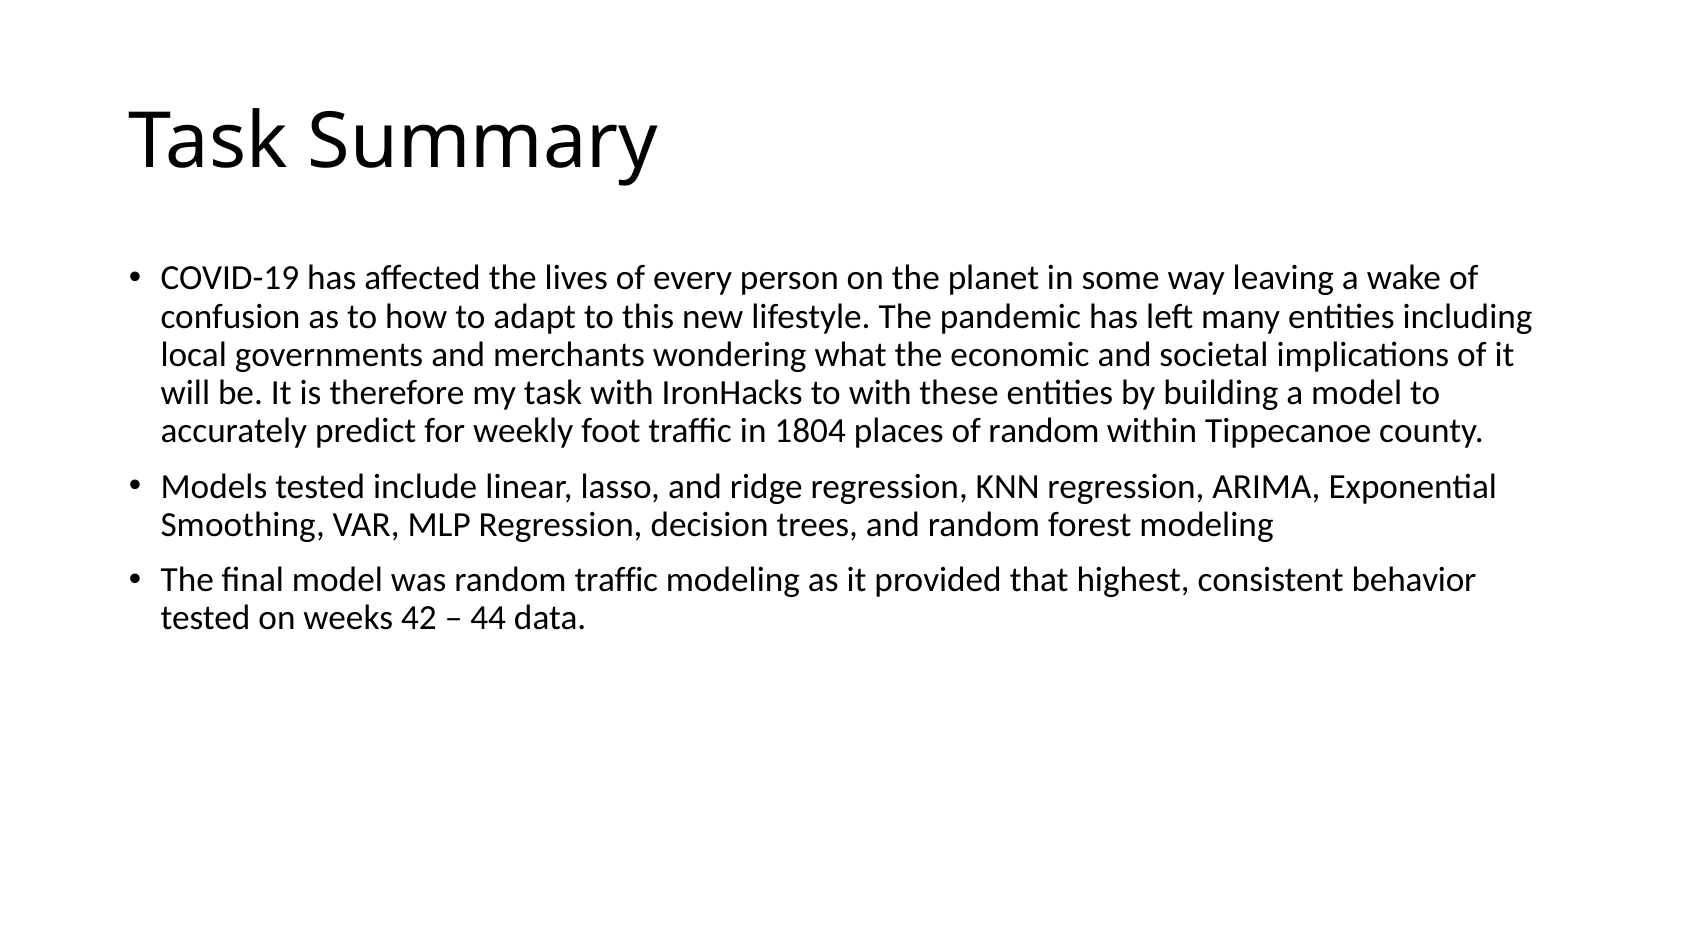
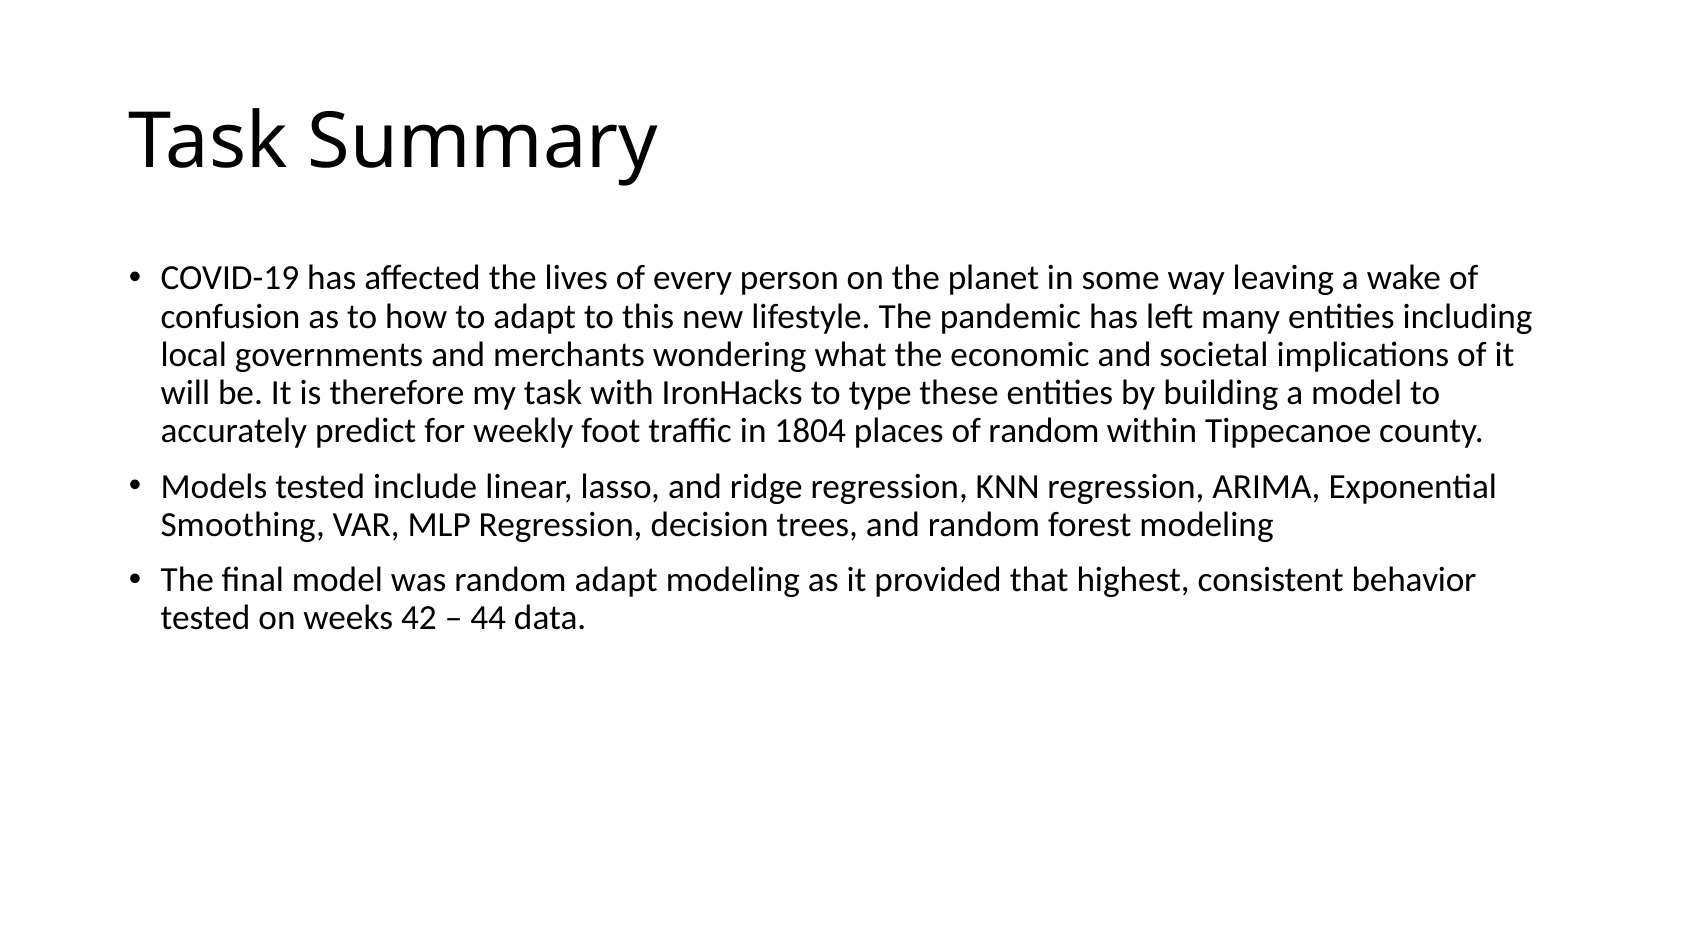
to with: with -> type
random traffic: traffic -> adapt
